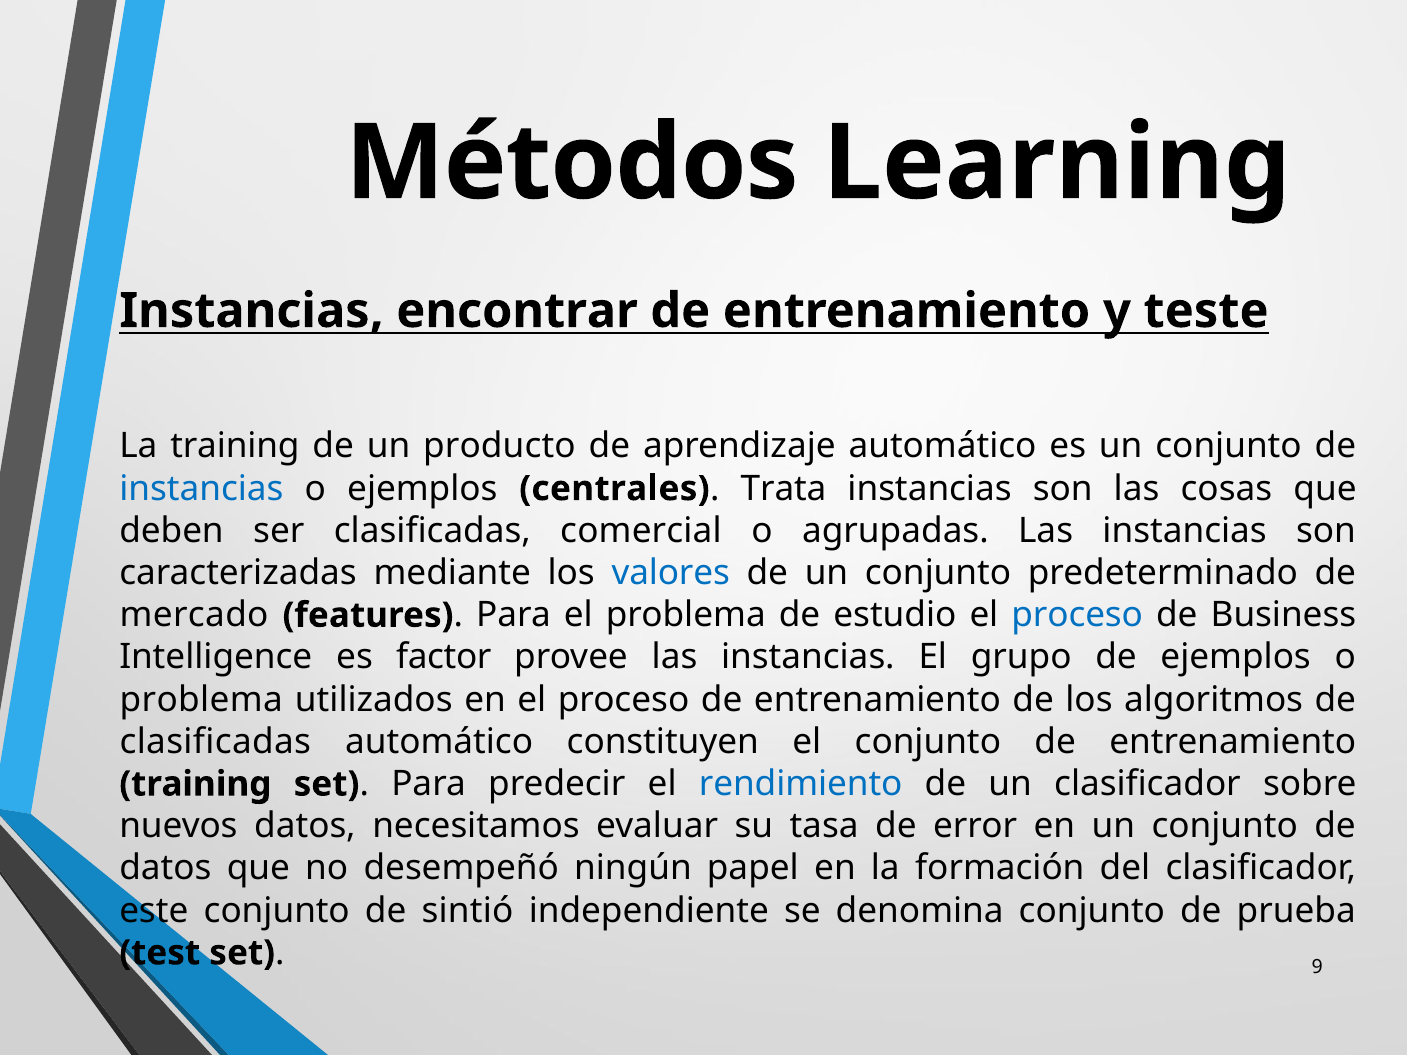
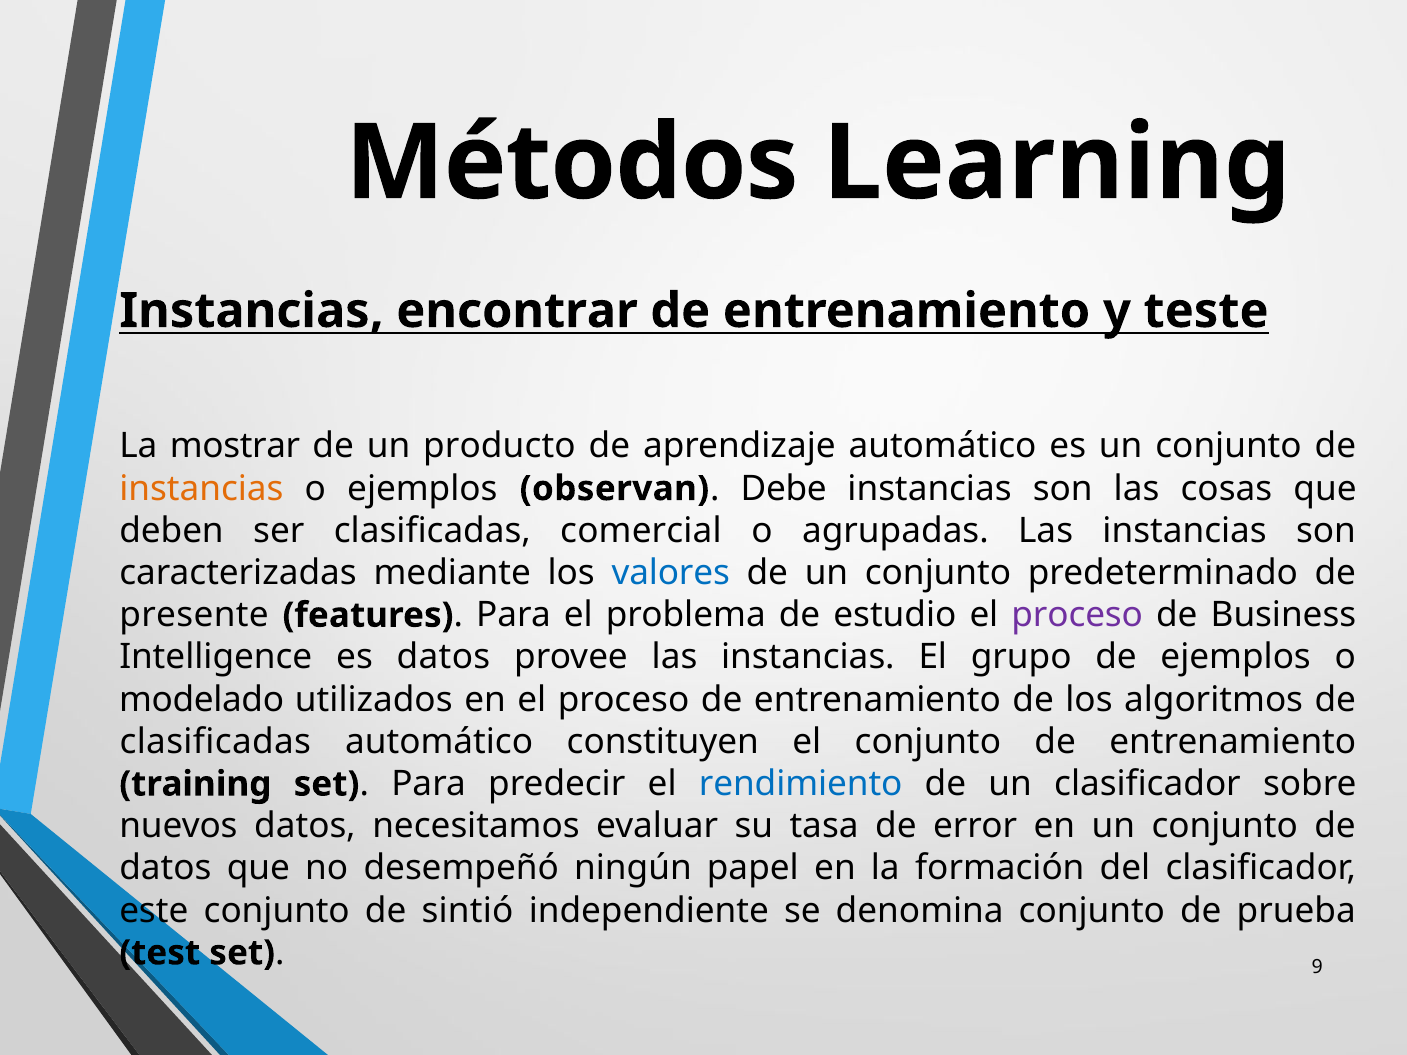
La training: training -> mostrar
instancias at (201, 489) colour: blue -> orange
centrales: centrales -> observan
Trata: Trata -> Debe
mercado: mercado -> presente
proceso at (1077, 615) colour: blue -> purple
es factor: factor -> datos
problema at (201, 700): problema -> modelado
